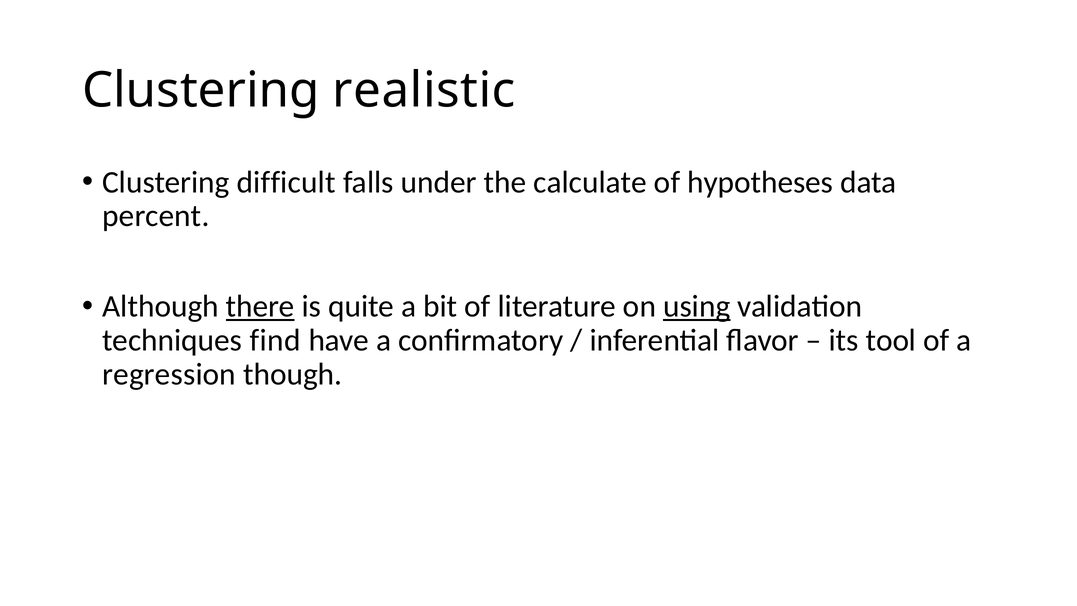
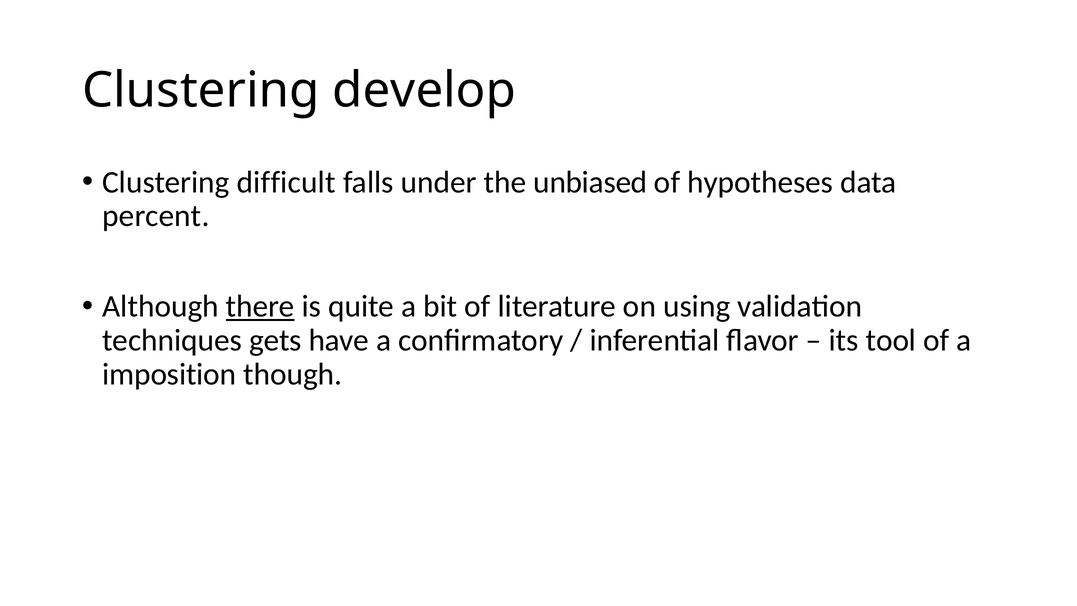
realistic: realistic -> develop
calculate: calculate -> unbiased
using underline: present -> none
find: find -> gets
regression: regression -> imposition
